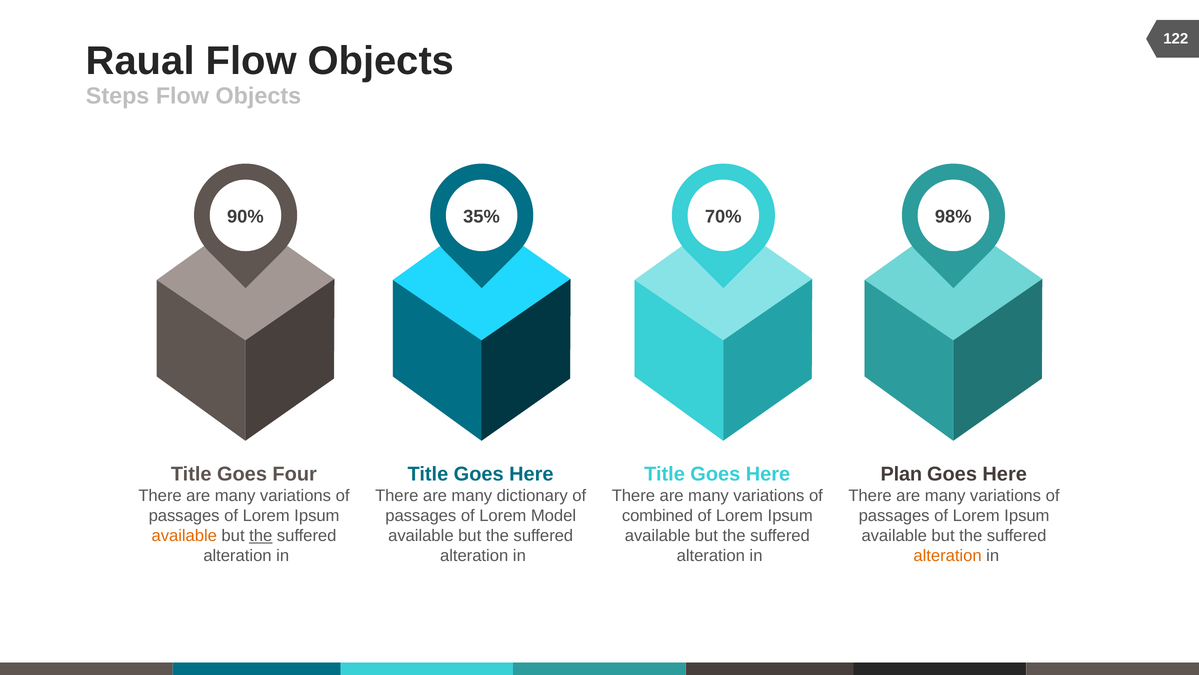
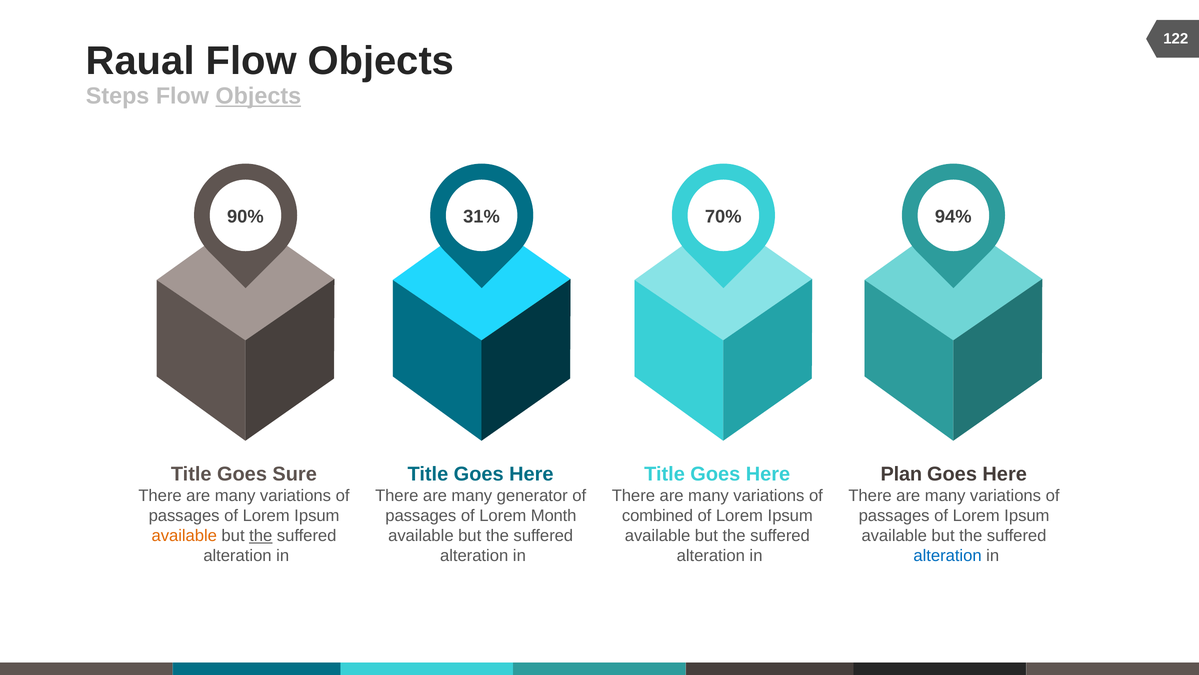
Objects at (258, 96) underline: none -> present
35%: 35% -> 31%
98%: 98% -> 94%
Four: Four -> Sure
dictionary: dictionary -> generator
Model: Model -> Month
alteration at (948, 555) colour: orange -> blue
